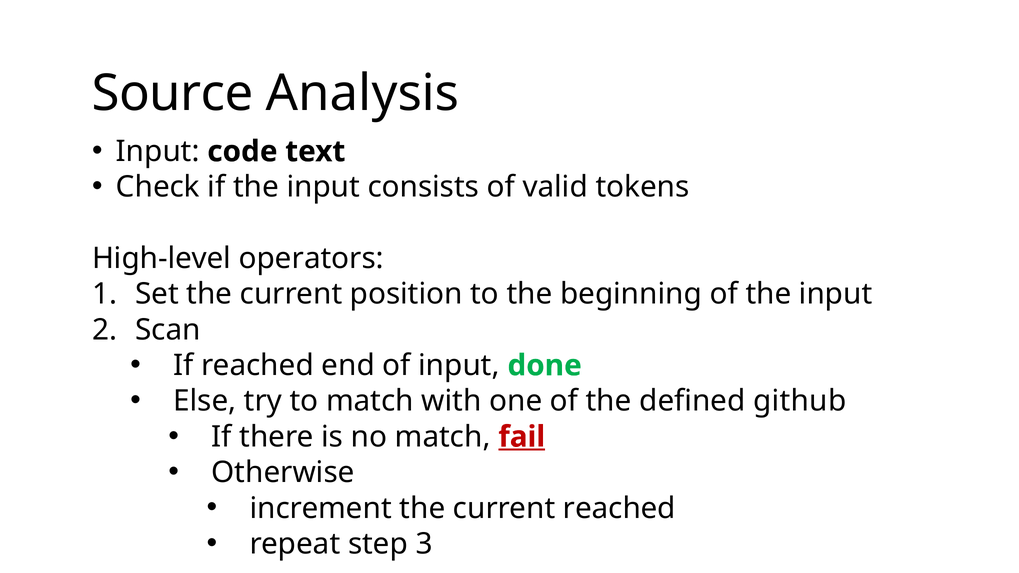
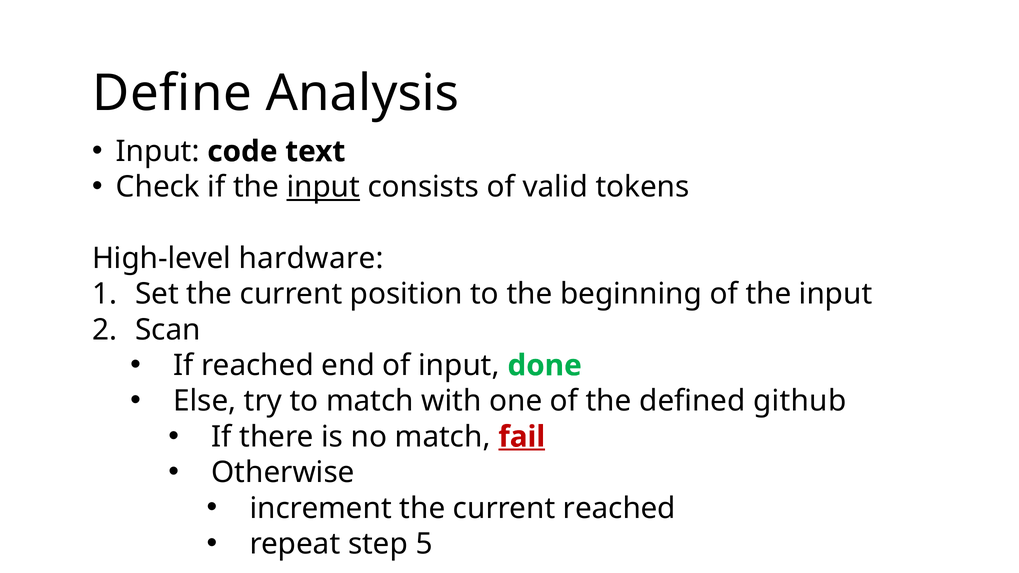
Source: Source -> Define
input at (323, 187) underline: none -> present
operators: operators -> hardware
3: 3 -> 5
